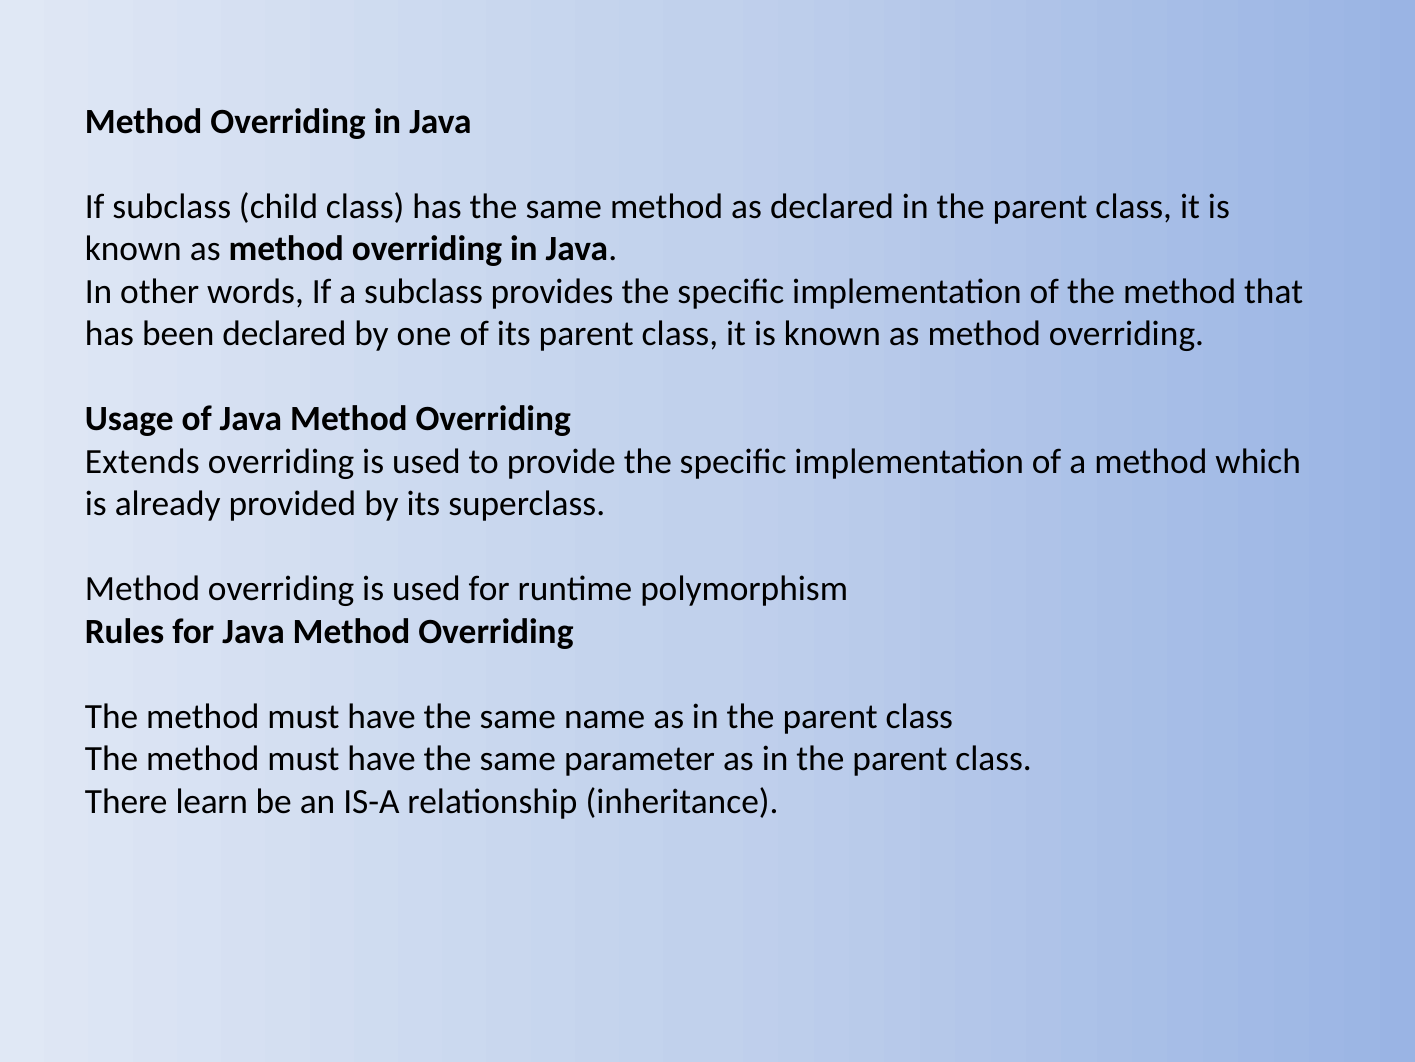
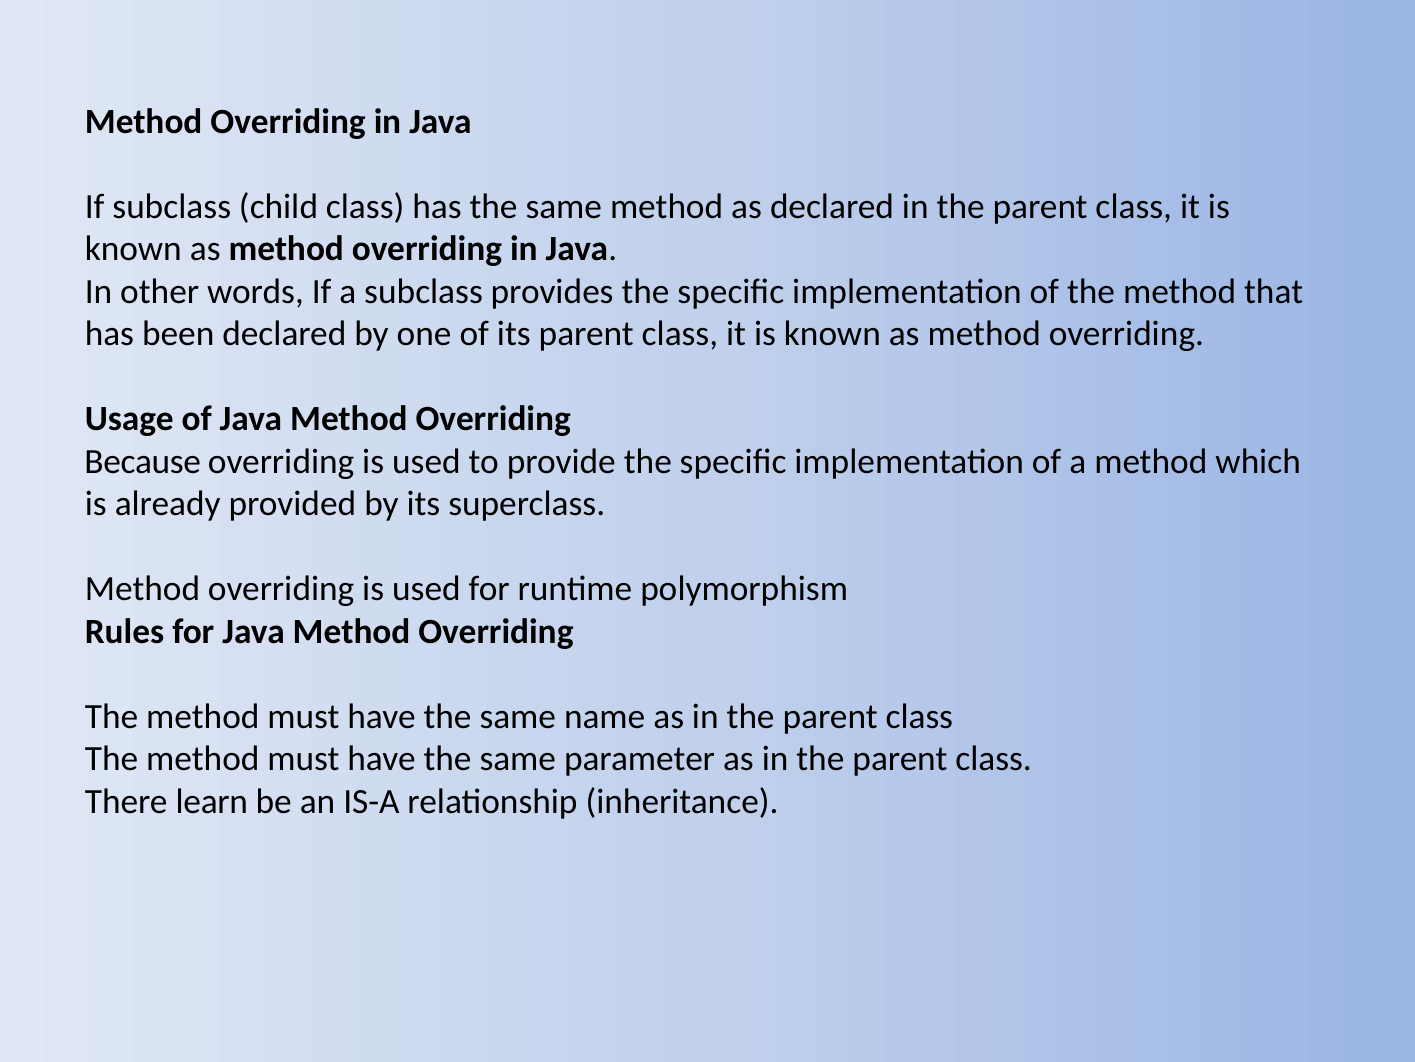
Extends: Extends -> Because
